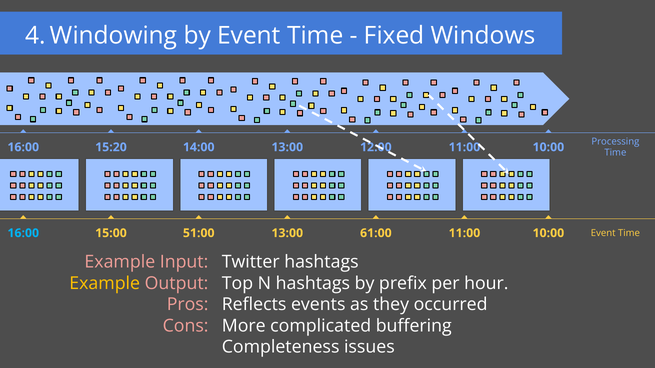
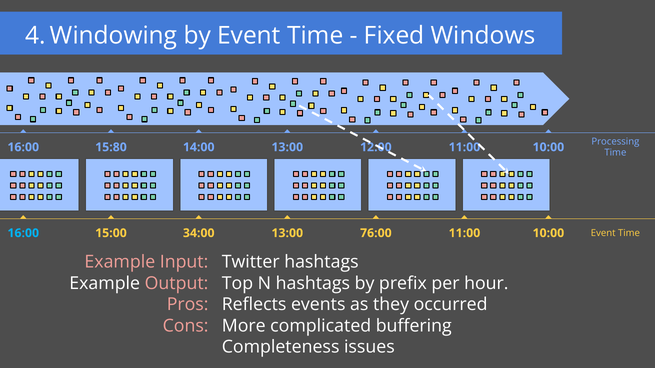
15:20: 15:20 -> 15:80
51:00: 51:00 -> 34:00
61:00: 61:00 -> 76:00
Example at (105, 284) colour: yellow -> white
